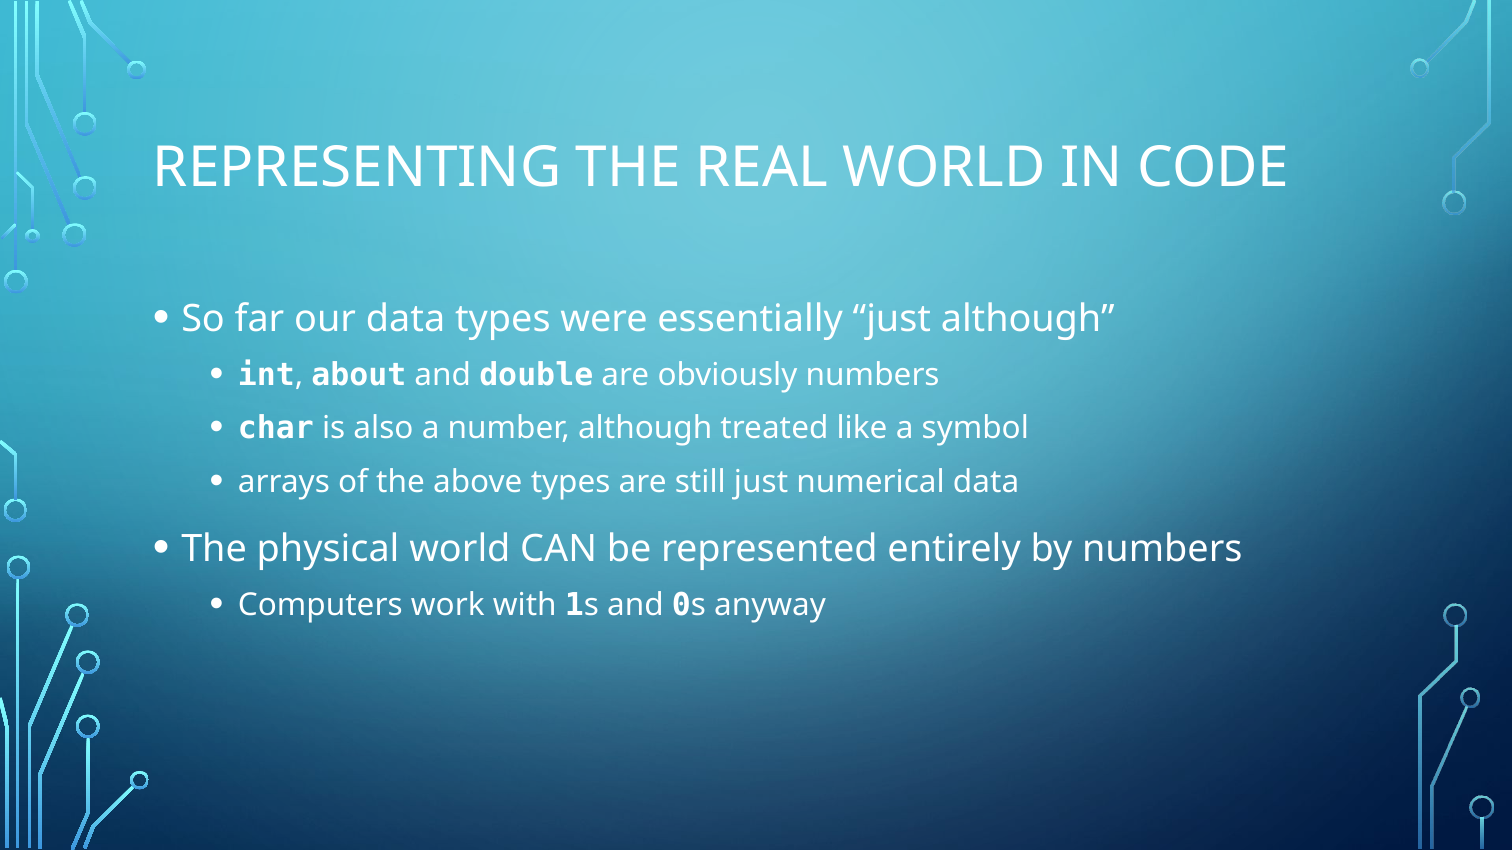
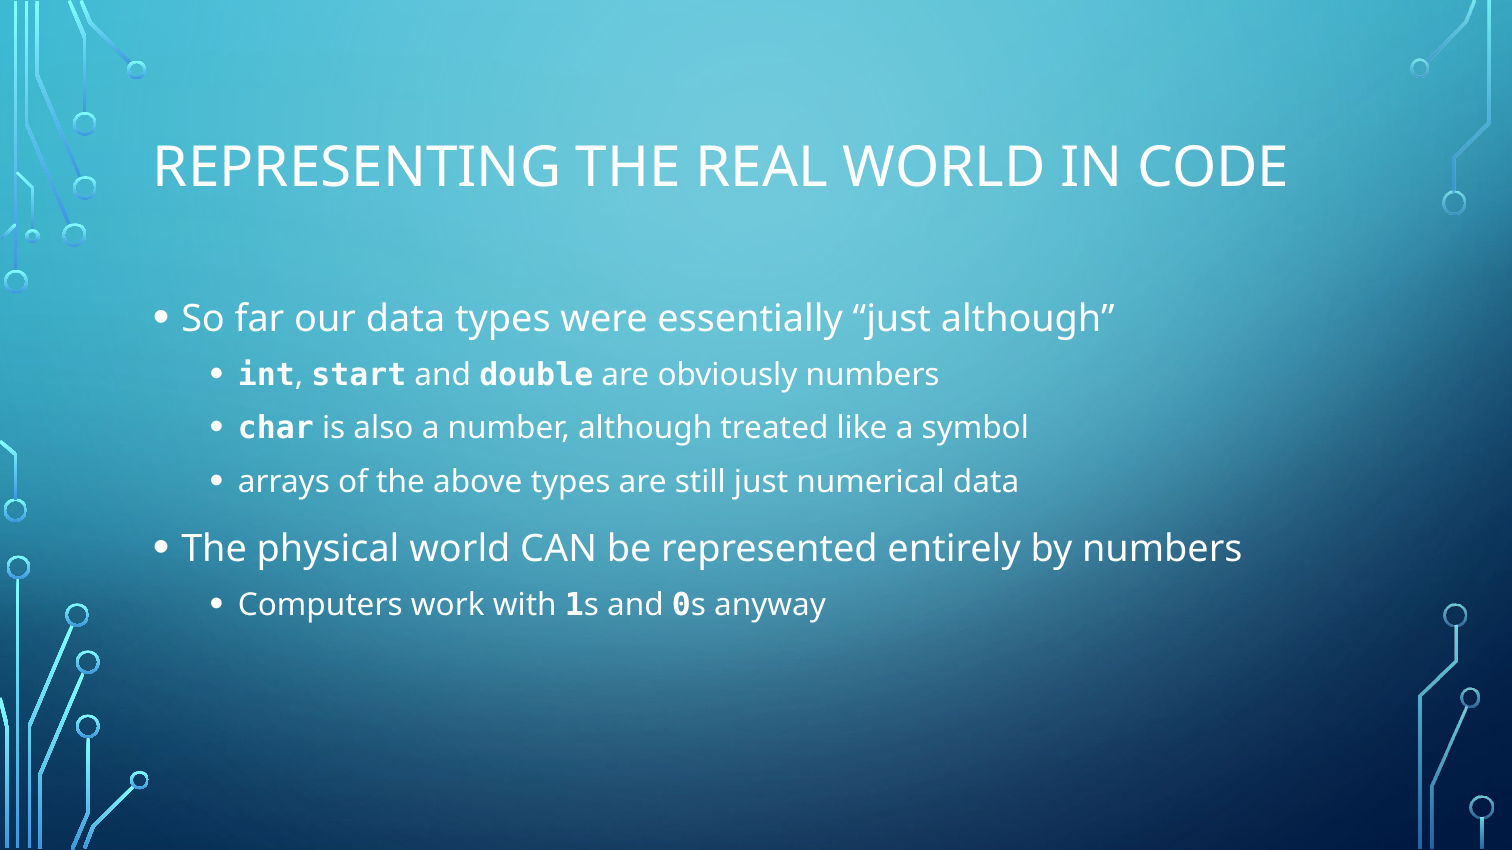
about: about -> start
